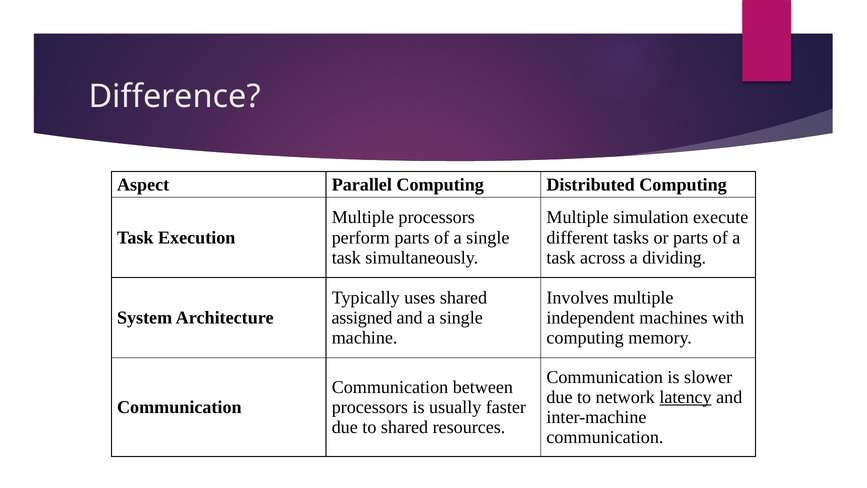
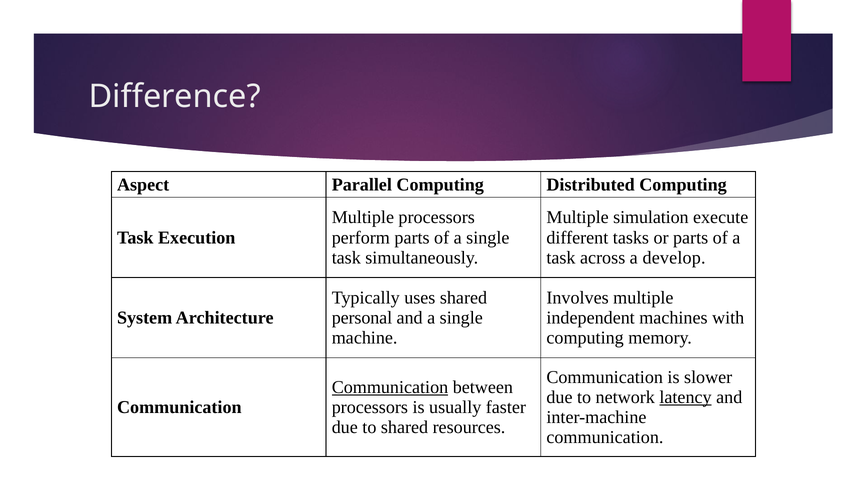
dividing: dividing -> develop
assigned: assigned -> personal
Communication at (390, 387) underline: none -> present
